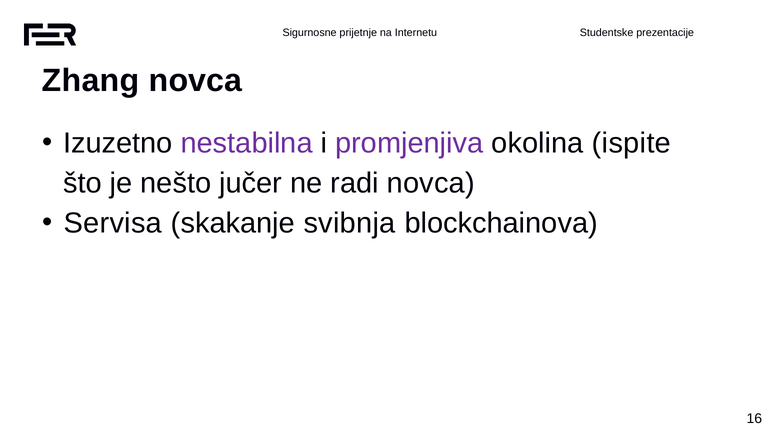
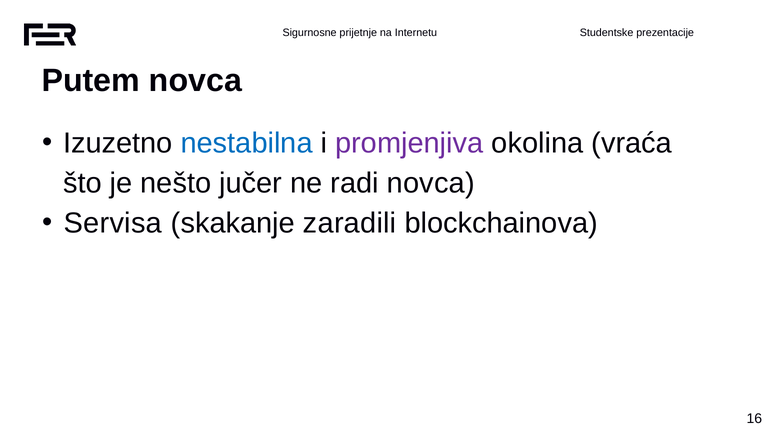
Zhang: Zhang -> Putem
nestabilna colour: purple -> blue
ispite: ispite -> vraća
svibnja: svibnja -> zaradili
